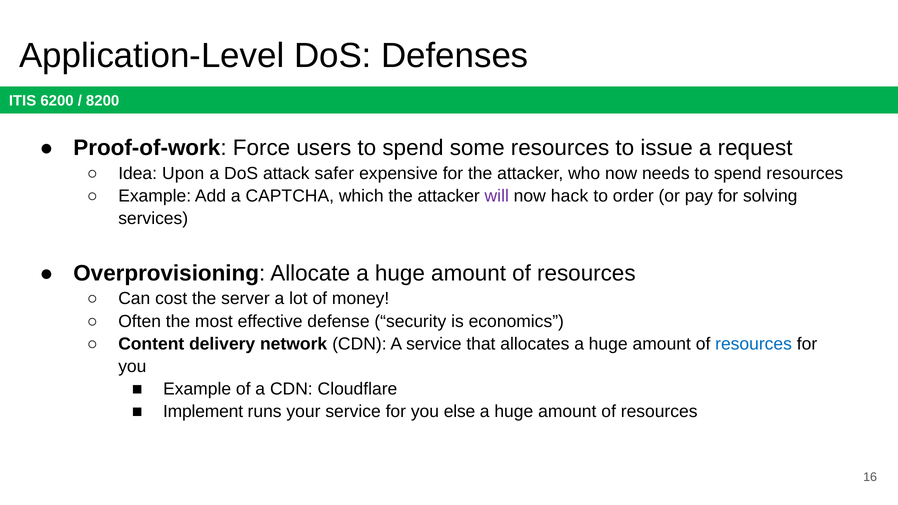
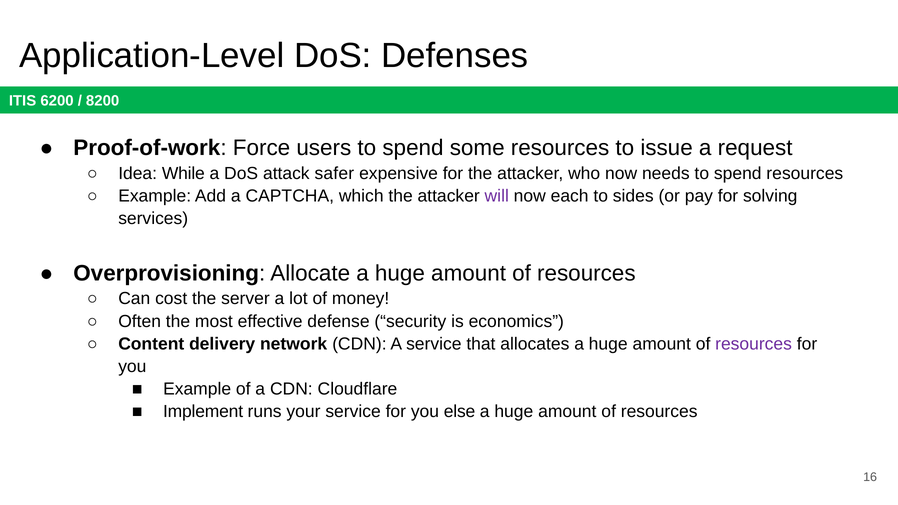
Upon: Upon -> While
hack: hack -> each
order: order -> sides
resources at (754, 344) colour: blue -> purple
